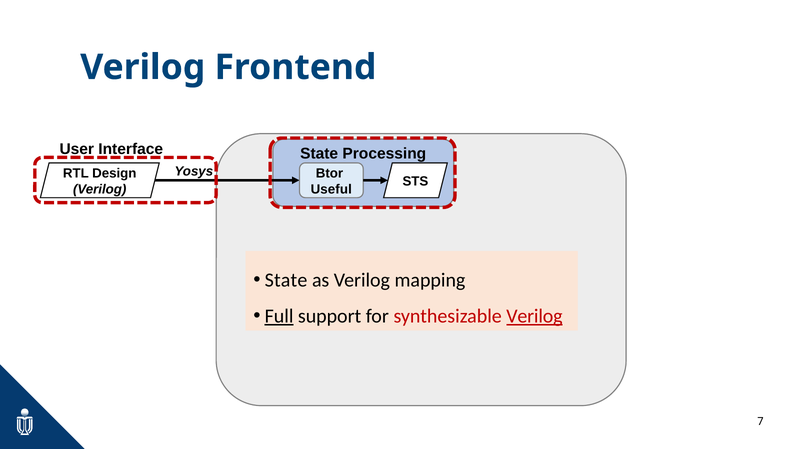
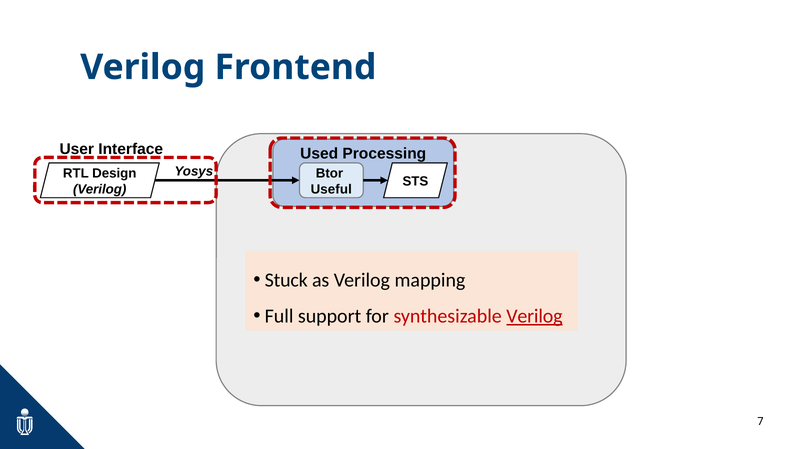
State at (319, 154): State -> Used
State at (286, 280): State -> Stuck
Full underline: present -> none
